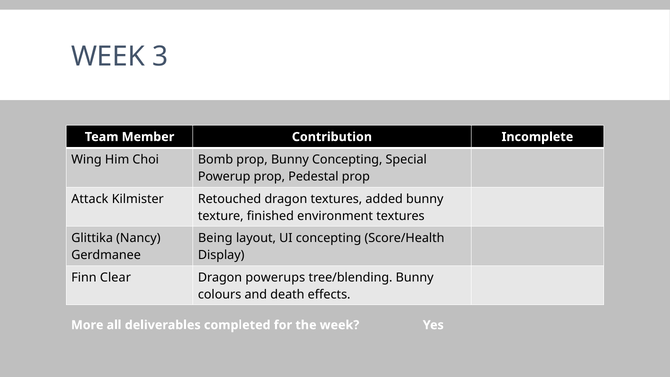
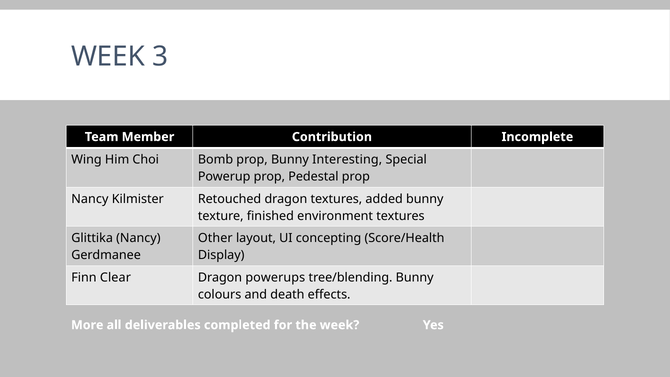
Bunny Concepting: Concepting -> Interesting
Attack at (90, 199): Attack -> Nancy
Being: Being -> Other
